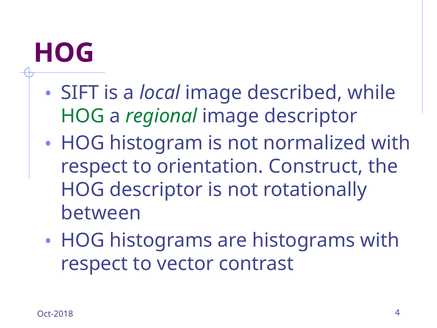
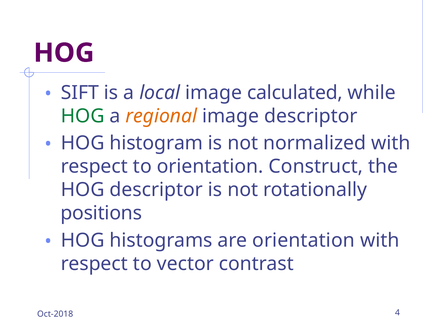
described: described -> calculated
regional colour: green -> orange
between: between -> positions
are histograms: histograms -> orientation
